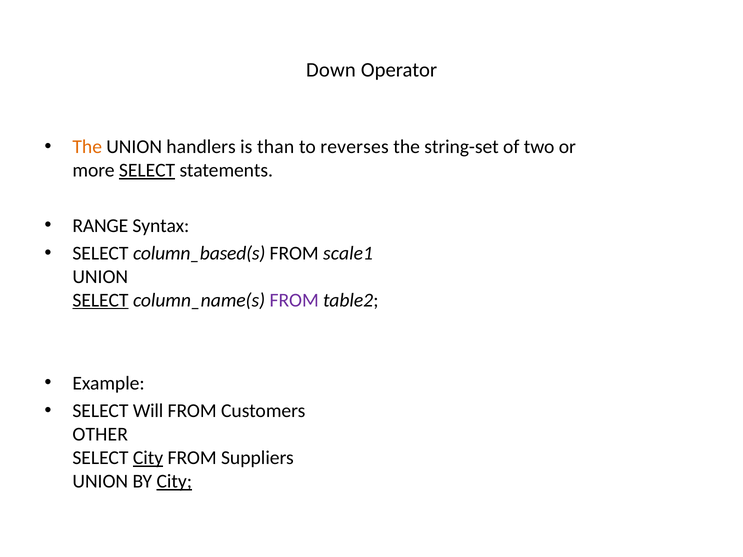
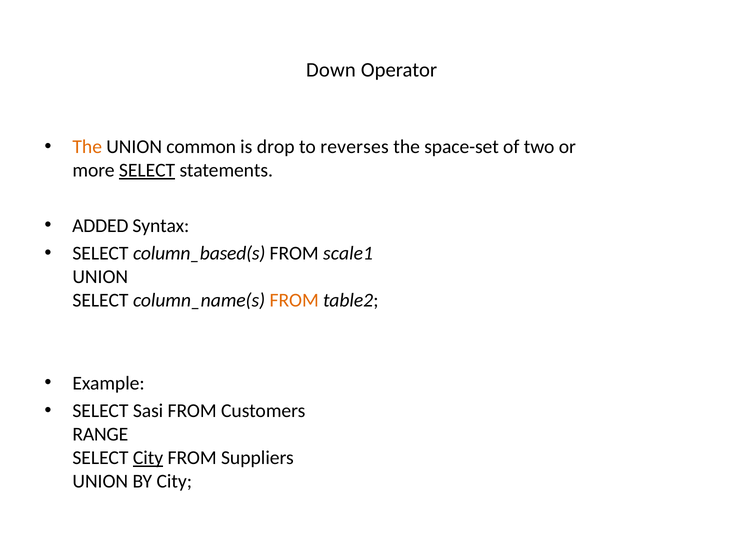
handlers: handlers -> common
than: than -> drop
string-set: string-set -> space-set
RANGE: RANGE -> ADDED
SELECT at (100, 300) underline: present -> none
FROM at (294, 300) colour: purple -> orange
Will: Will -> Sasi
OTHER: OTHER -> RANGE
City at (174, 481) underline: present -> none
